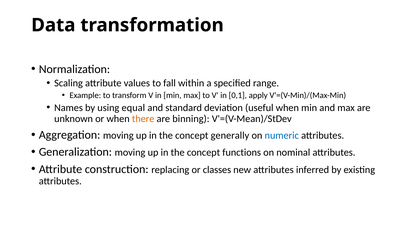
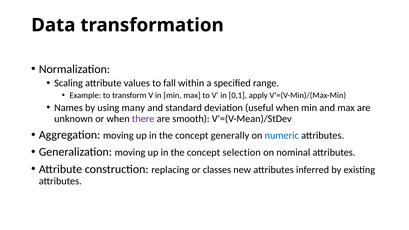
equal: equal -> many
there colour: orange -> purple
binning: binning -> smooth
functions: functions -> selection
